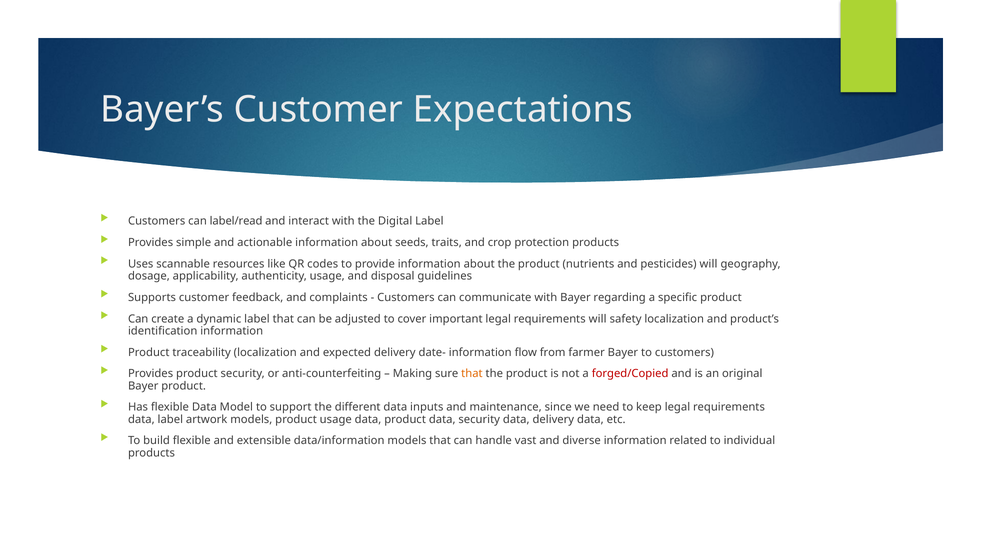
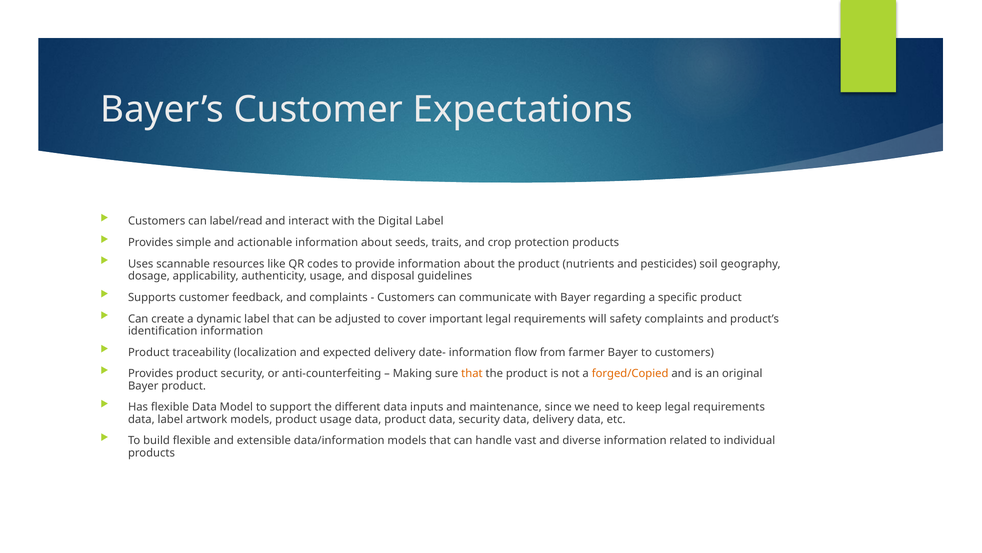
pesticides will: will -> soil
safety localization: localization -> complaints
forged/Copied colour: red -> orange
